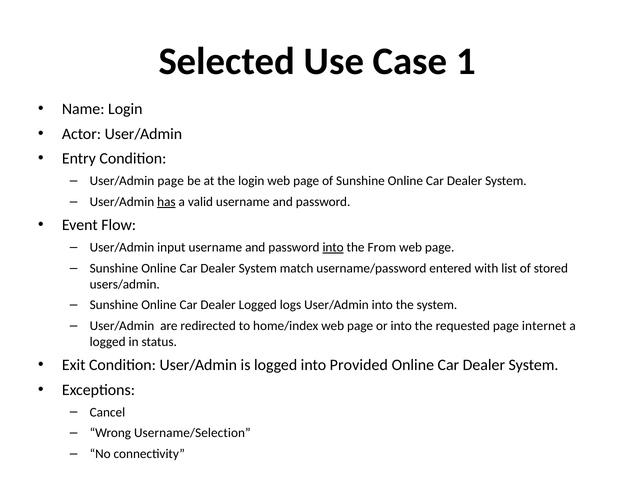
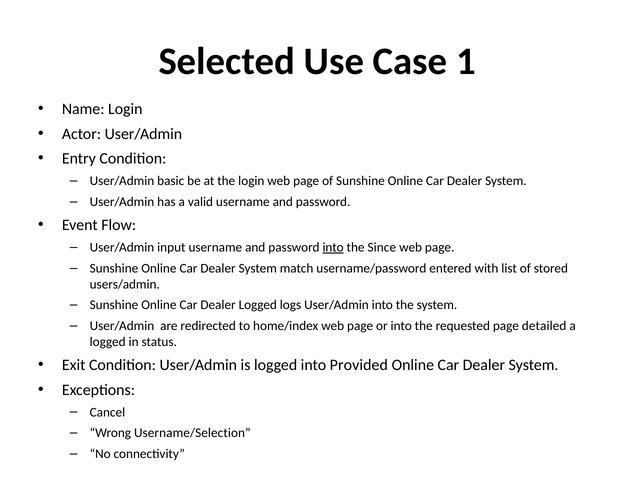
User/Admin page: page -> basic
has underline: present -> none
From: From -> Since
internet: internet -> detailed
